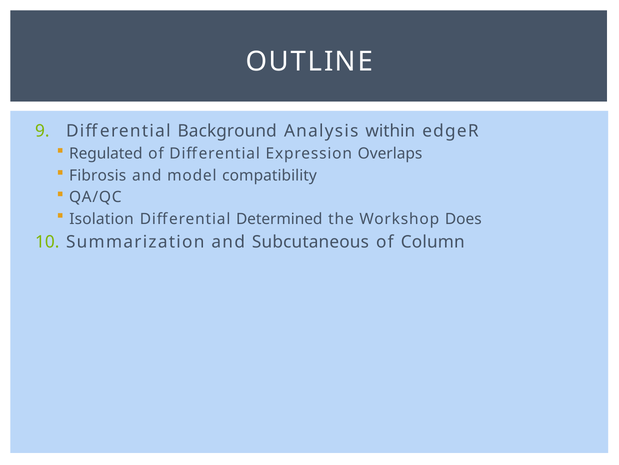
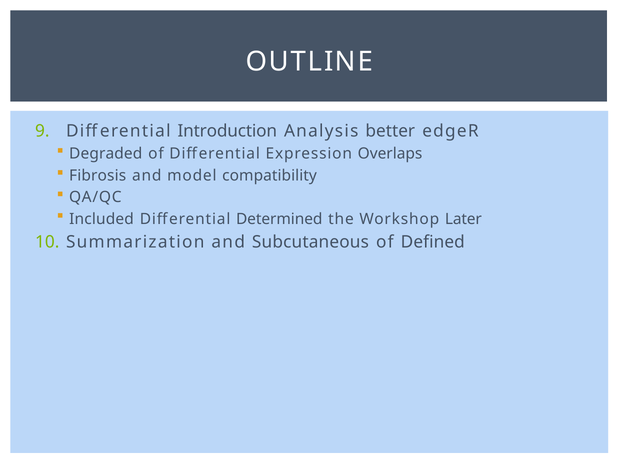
Background: Background -> Introduction
within: within -> better
Regulated: Regulated -> Degraded
Isolation: Isolation -> Included
Does: Does -> Later
Column: Column -> Defined
